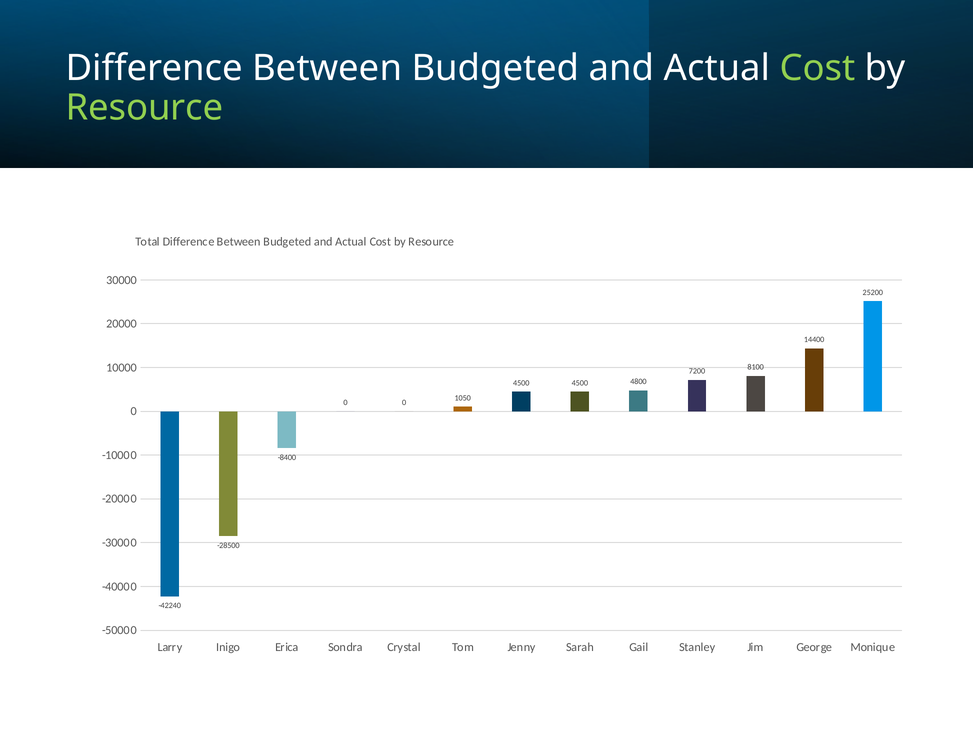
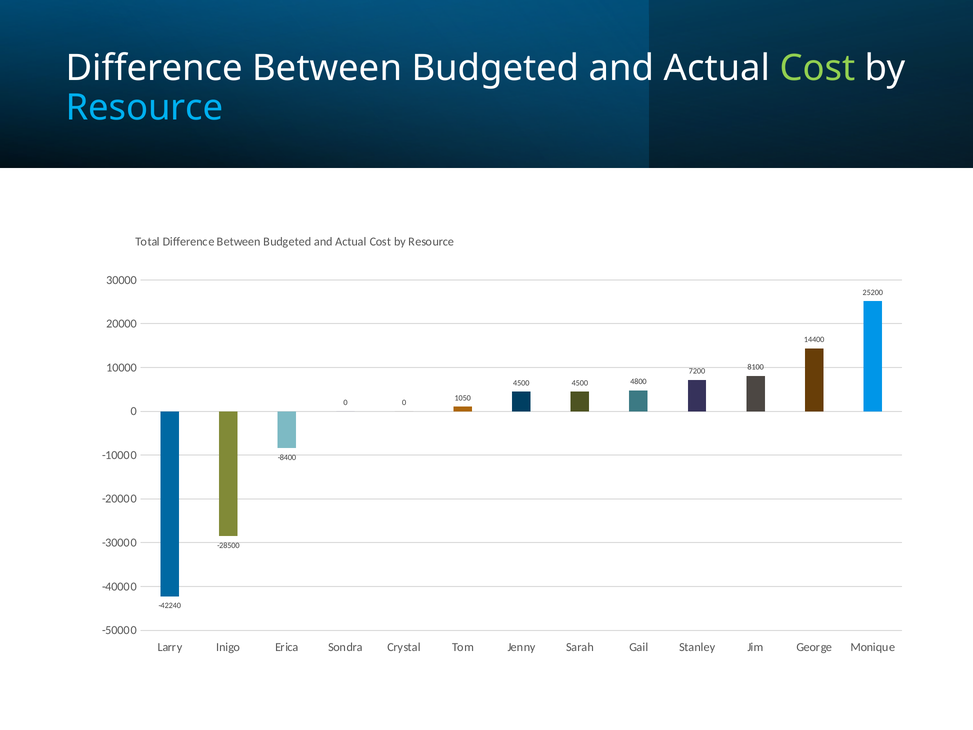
Resource at (145, 108) colour: light green -> light blue
